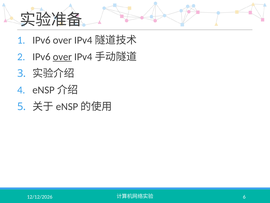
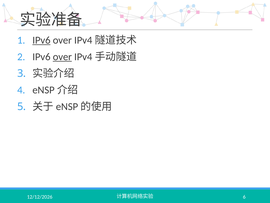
IPv6 at (41, 40) underline: none -> present
